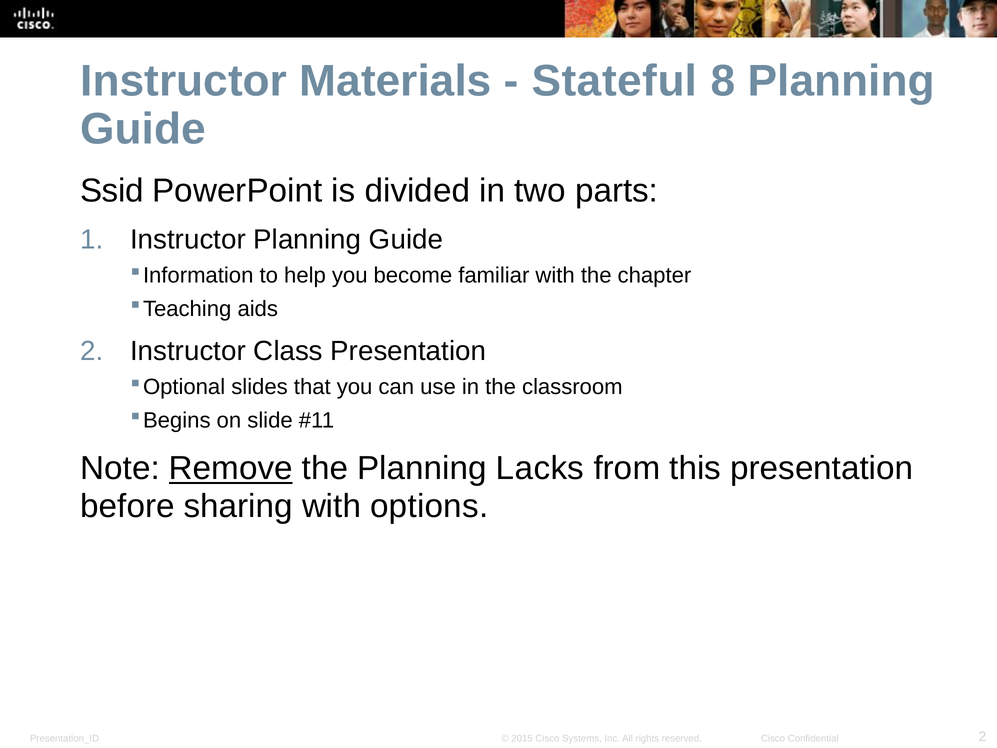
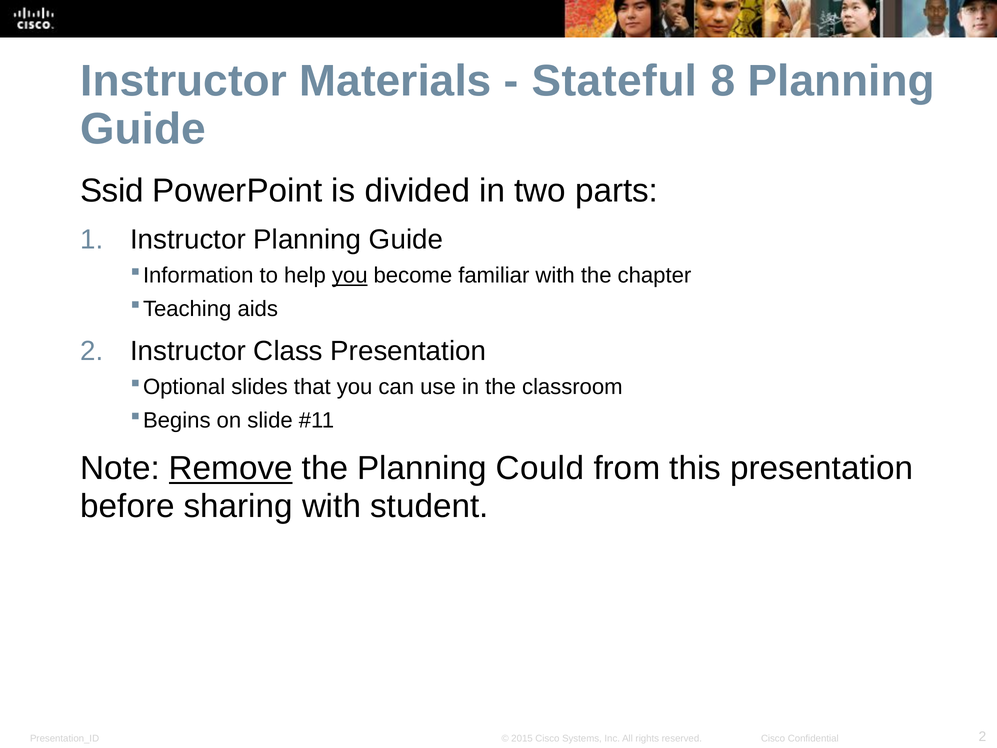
you at (350, 276) underline: none -> present
Lacks: Lacks -> Could
options: options -> student
